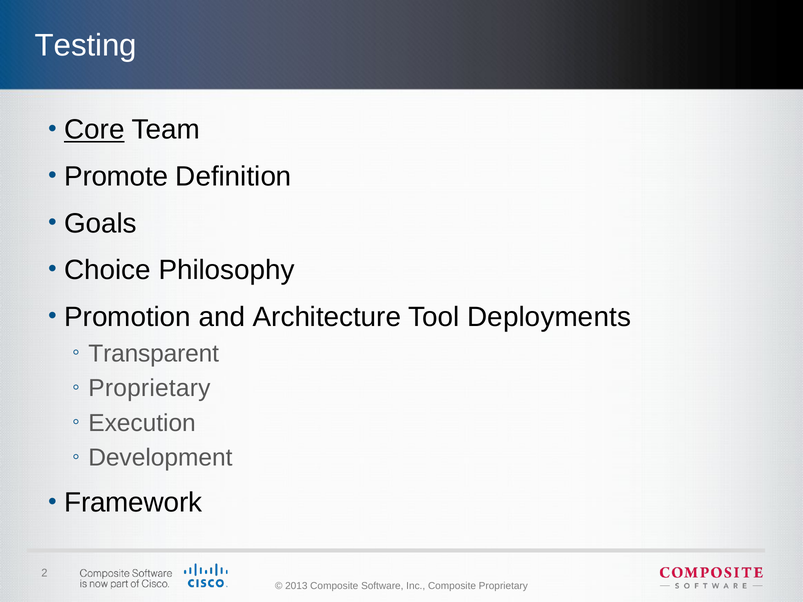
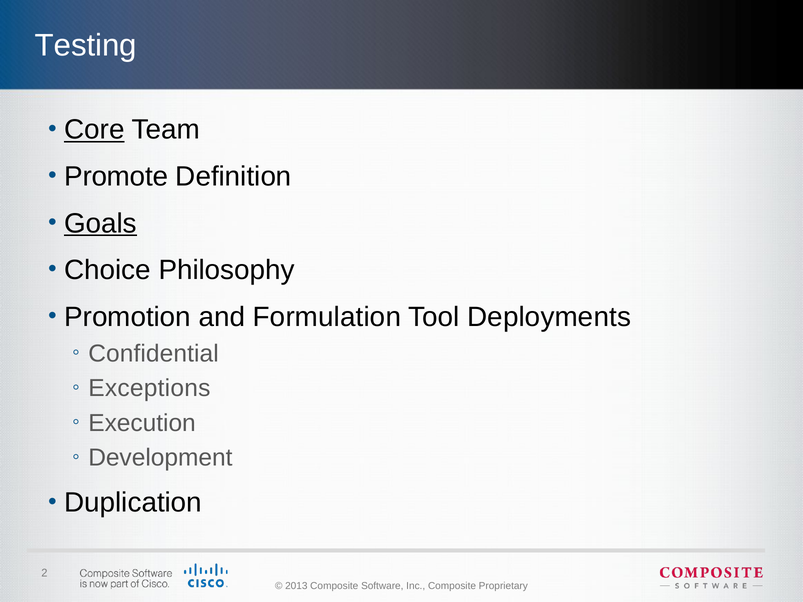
Goals underline: none -> present
Architecture: Architecture -> Formulation
Transparent: Transparent -> Confidential
Proprietary at (149, 388): Proprietary -> Exceptions
Framework: Framework -> Duplication
